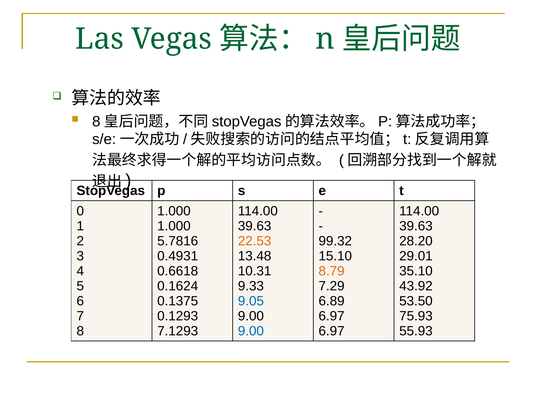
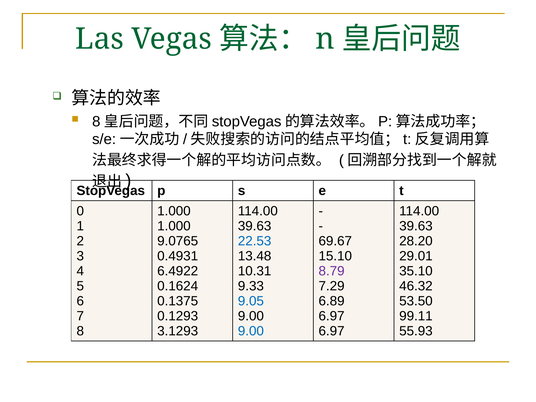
5.7816: 5.7816 -> 9.0765
22.53 colour: orange -> blue
99.32: 99.32 -> 69.67
0.6618: 0.6618 -> 6.4922
8.79 colour: orange -> purple
43.92: 43.92 -> 46.32
75.93: 75.93 -> 99.11
7.1293: 7.1293 -> 3.1293
